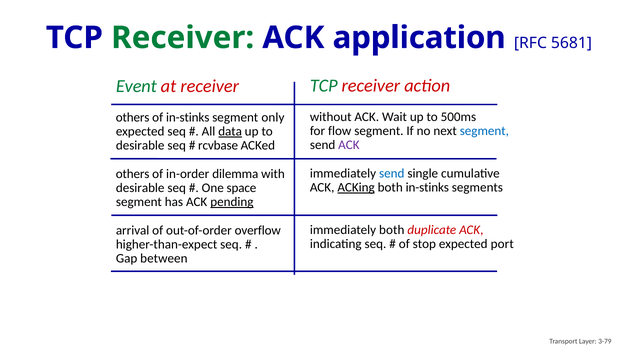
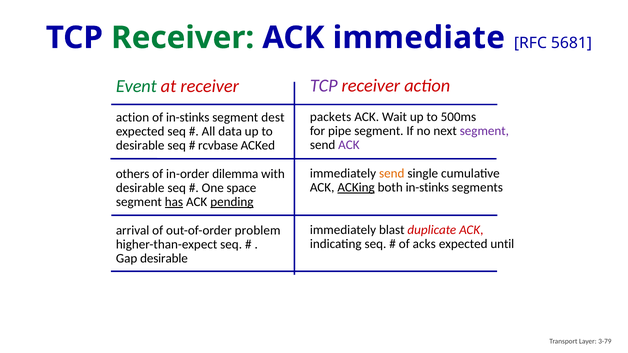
ACK application: application -> immediate
TCP at (324, 86) colour: green -> purple
without: without -> packets
others at (133, 117): others -> action
only: only -> dest
flow: flow -> pipe
segment at (484, 131) colour: blue -> purple
data underline: present -> none
send at (392, 173) colour: blue -> orange
has underline: none -> present
immediately both: both -> blast
overflow: overflow -> problem
stop: stop -> acks
port: port -> until
Gap between: between -> desirable
